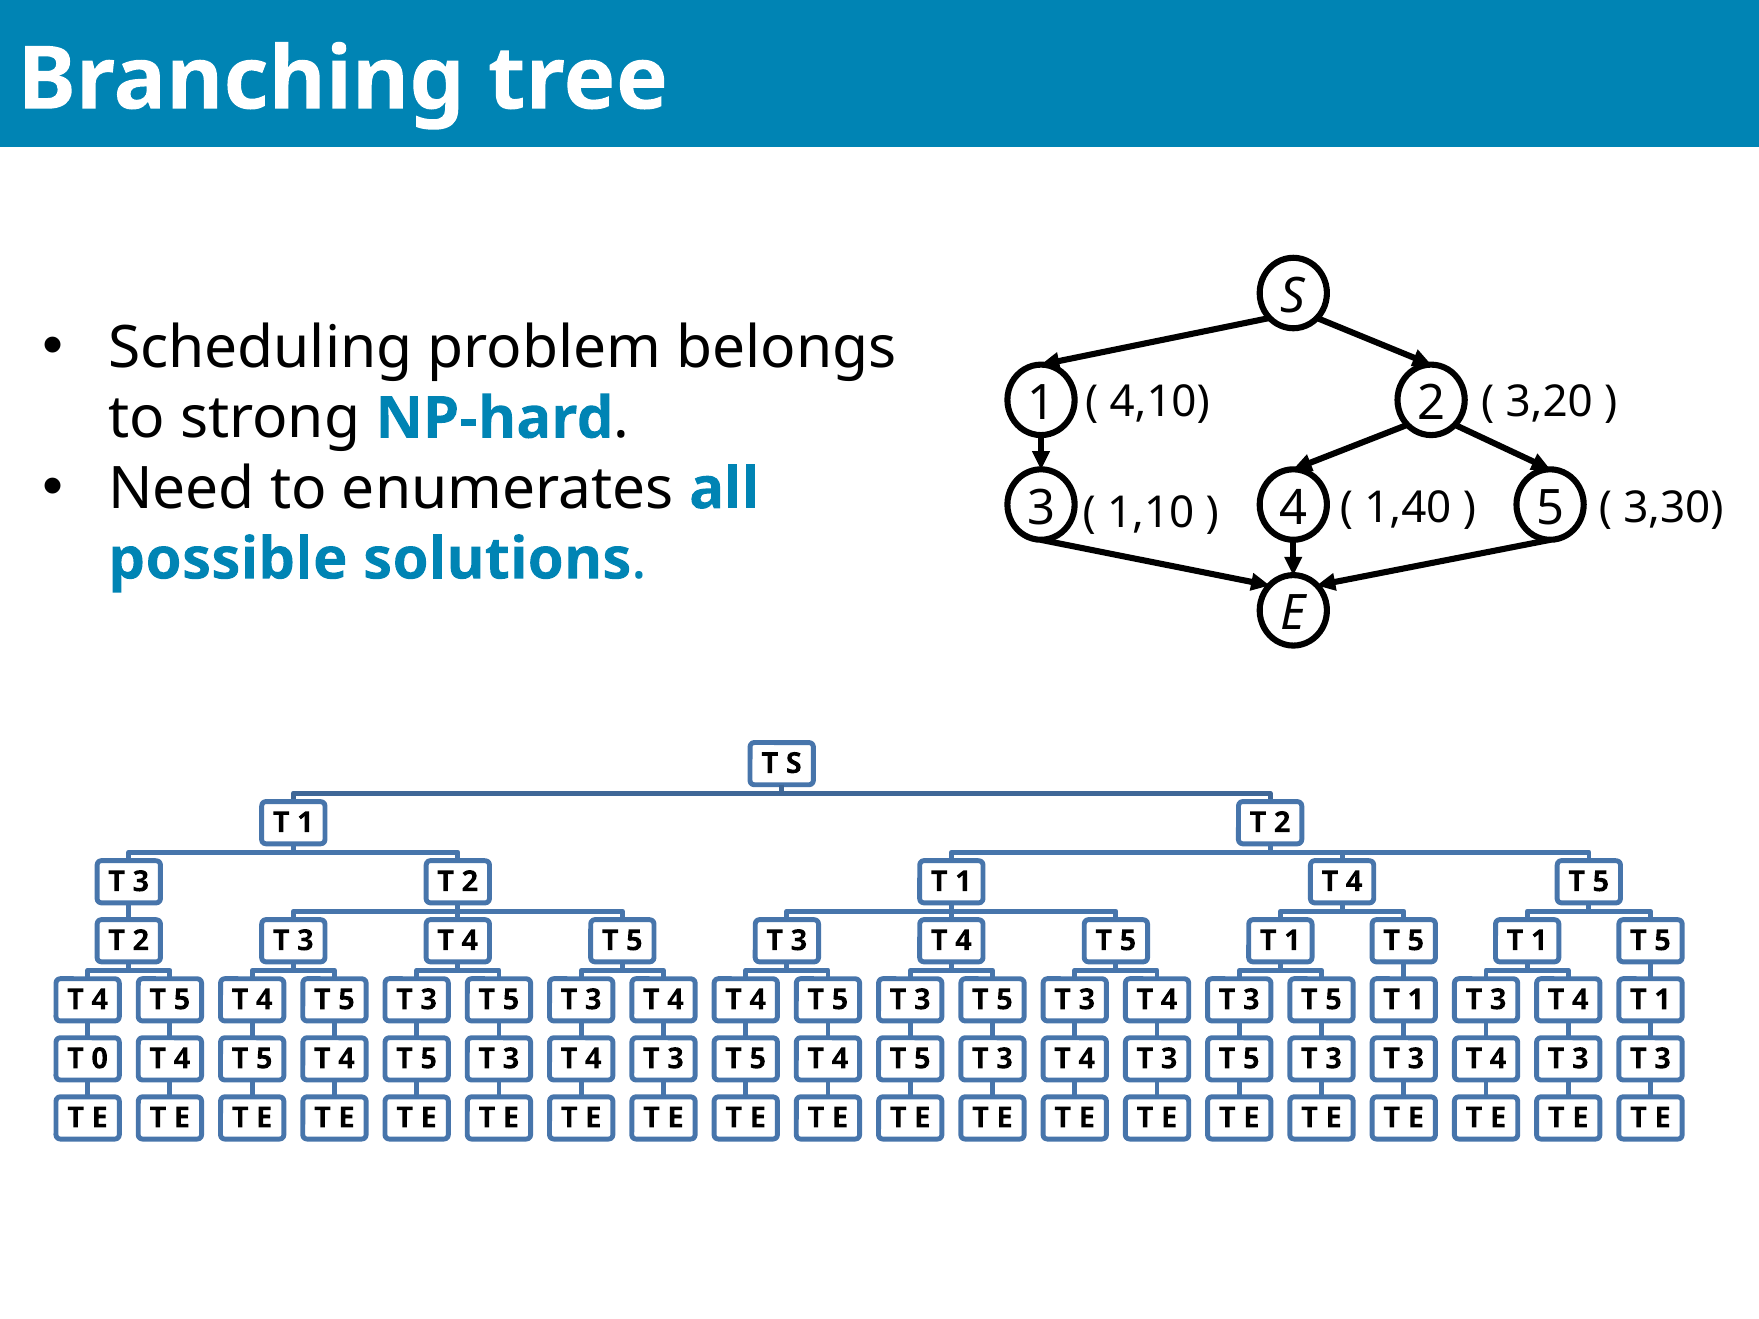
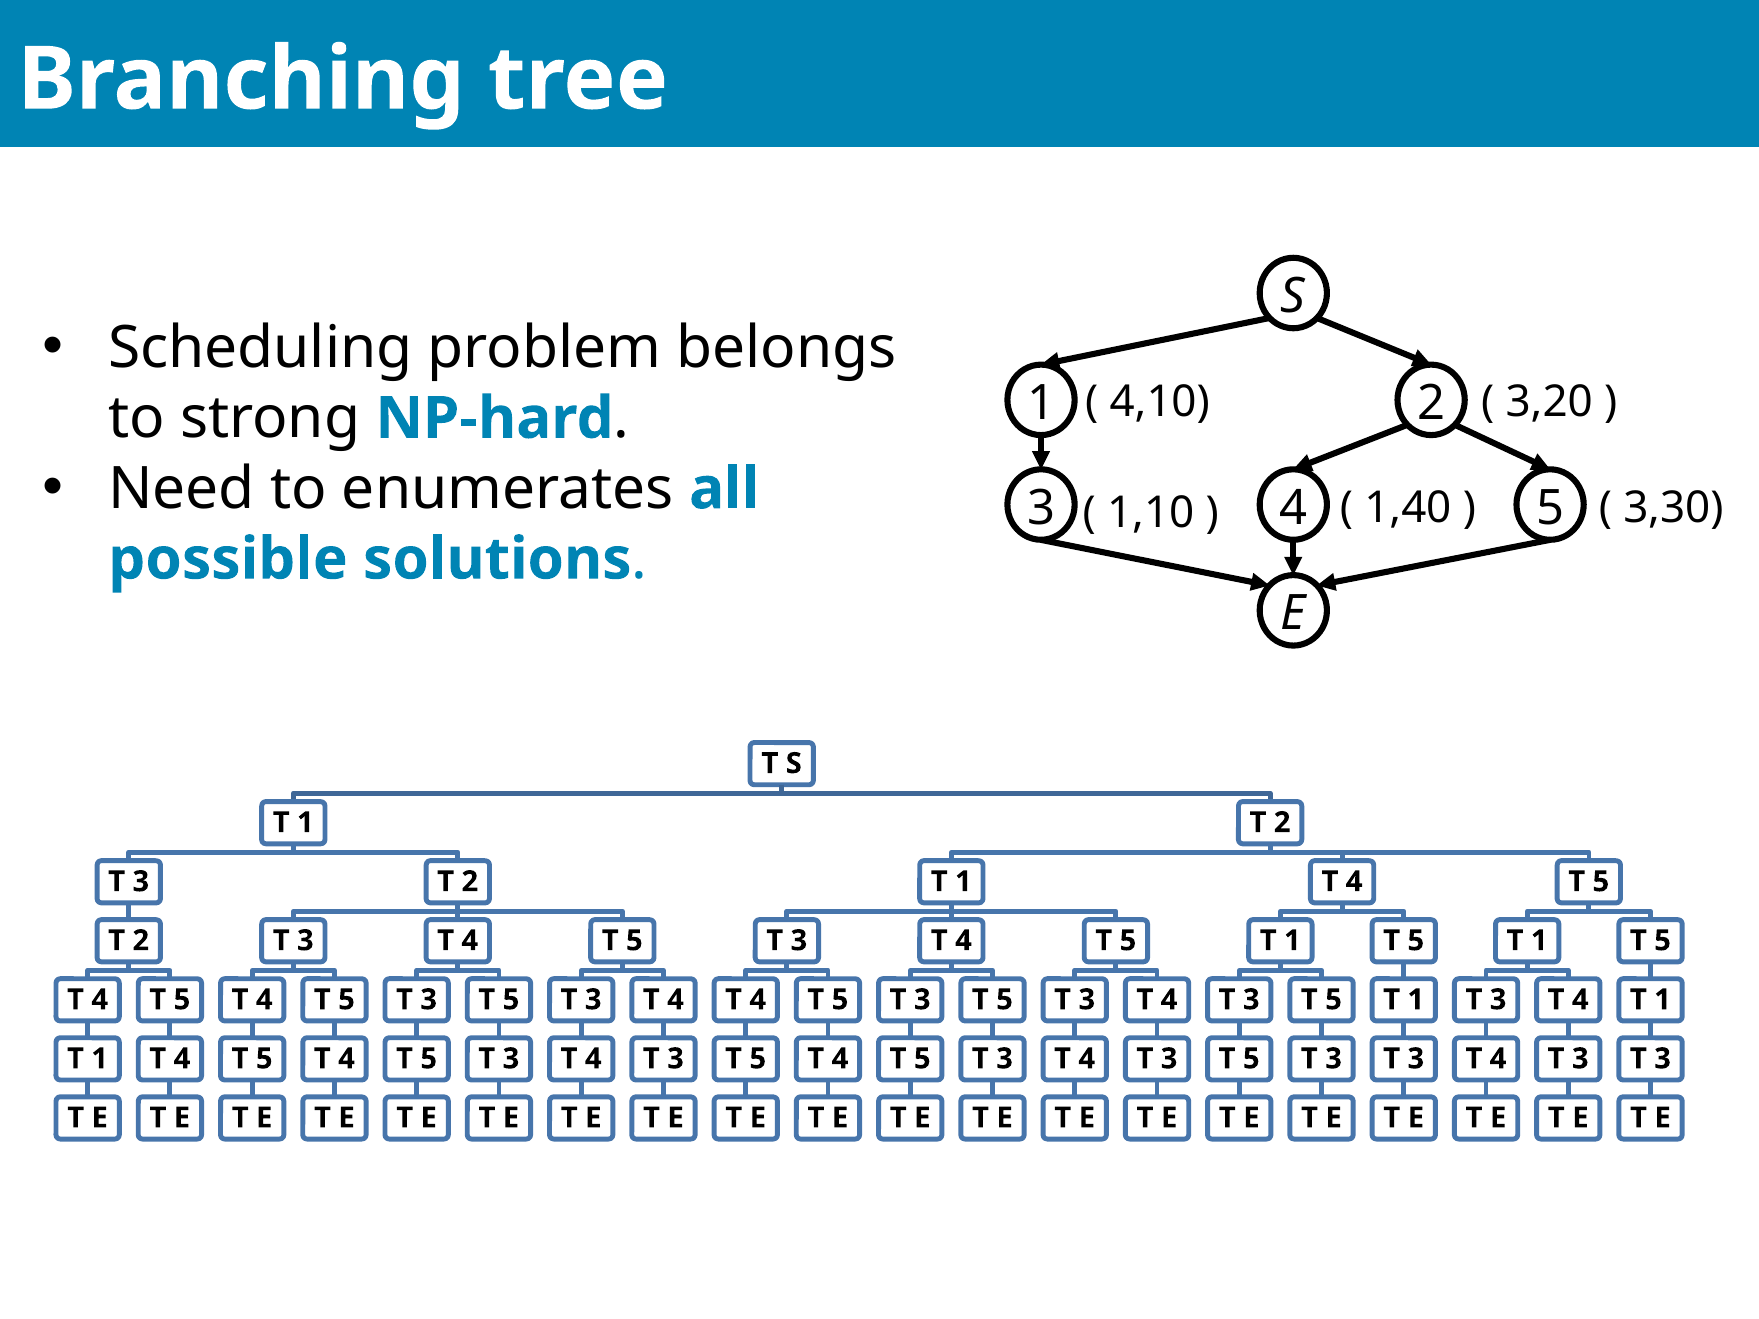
0 at (100, 1059): 0 -> 1
